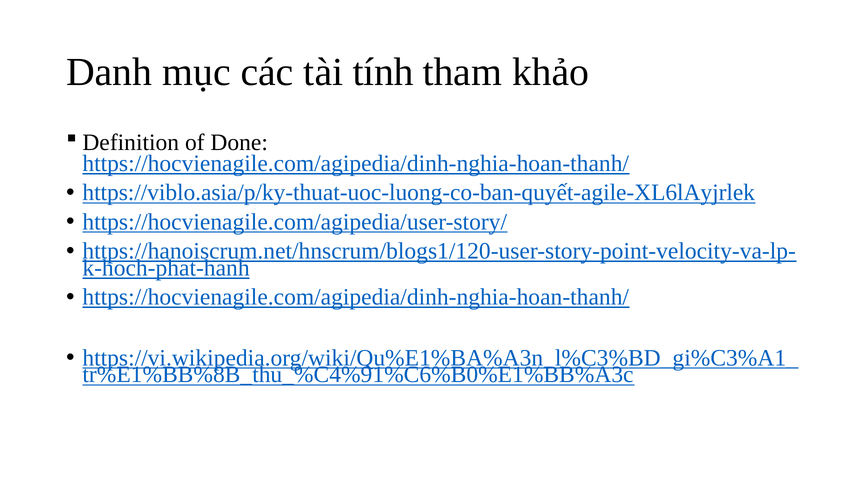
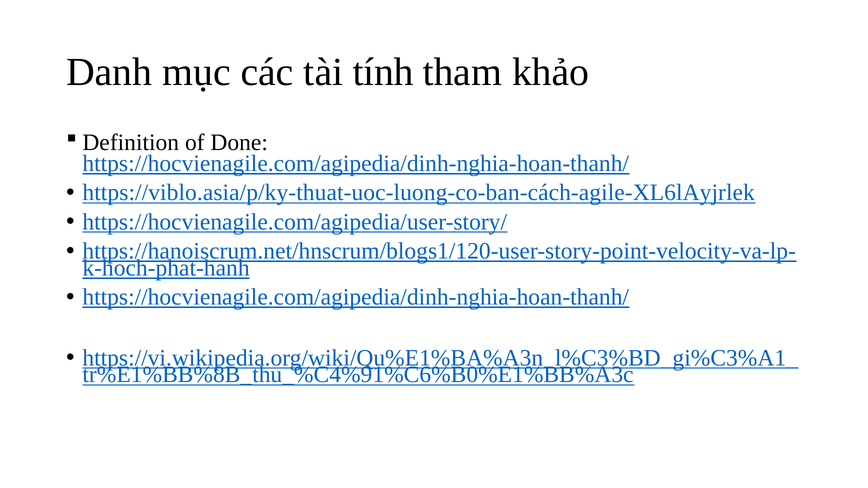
https://viblo.asia/p/ky-thuat-uoc-luong-co-ban-quyết-agile-XL6lAyjrlek: https://viblo.asia/p/ky-thuat-uoc-luong-co-ban-quyết-agile-XL6lAyjrlek -> https://viblo.asia/p/ky-thuat-uoc-luong-co-ban-cách-agile-XL6lAyjrlek
